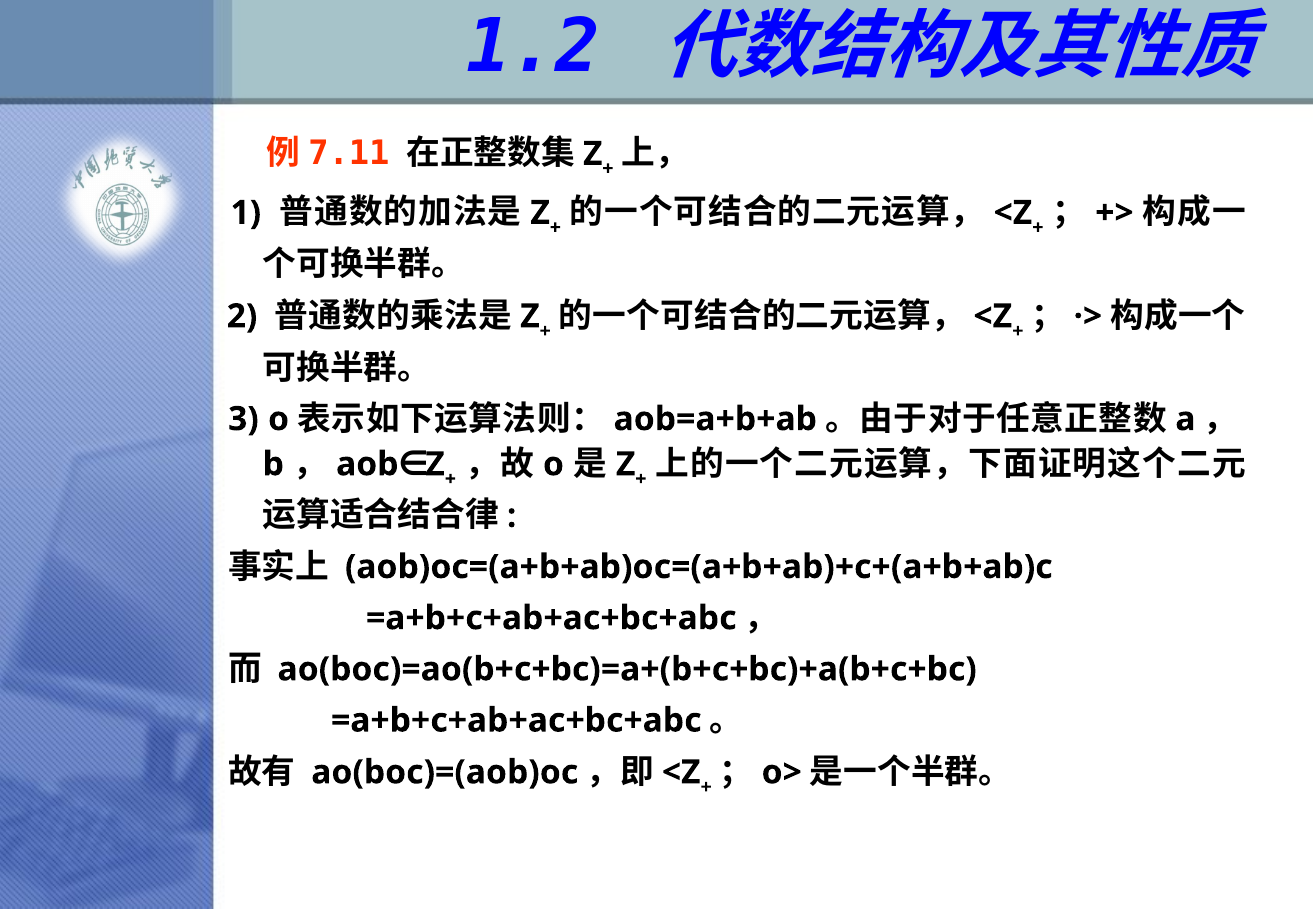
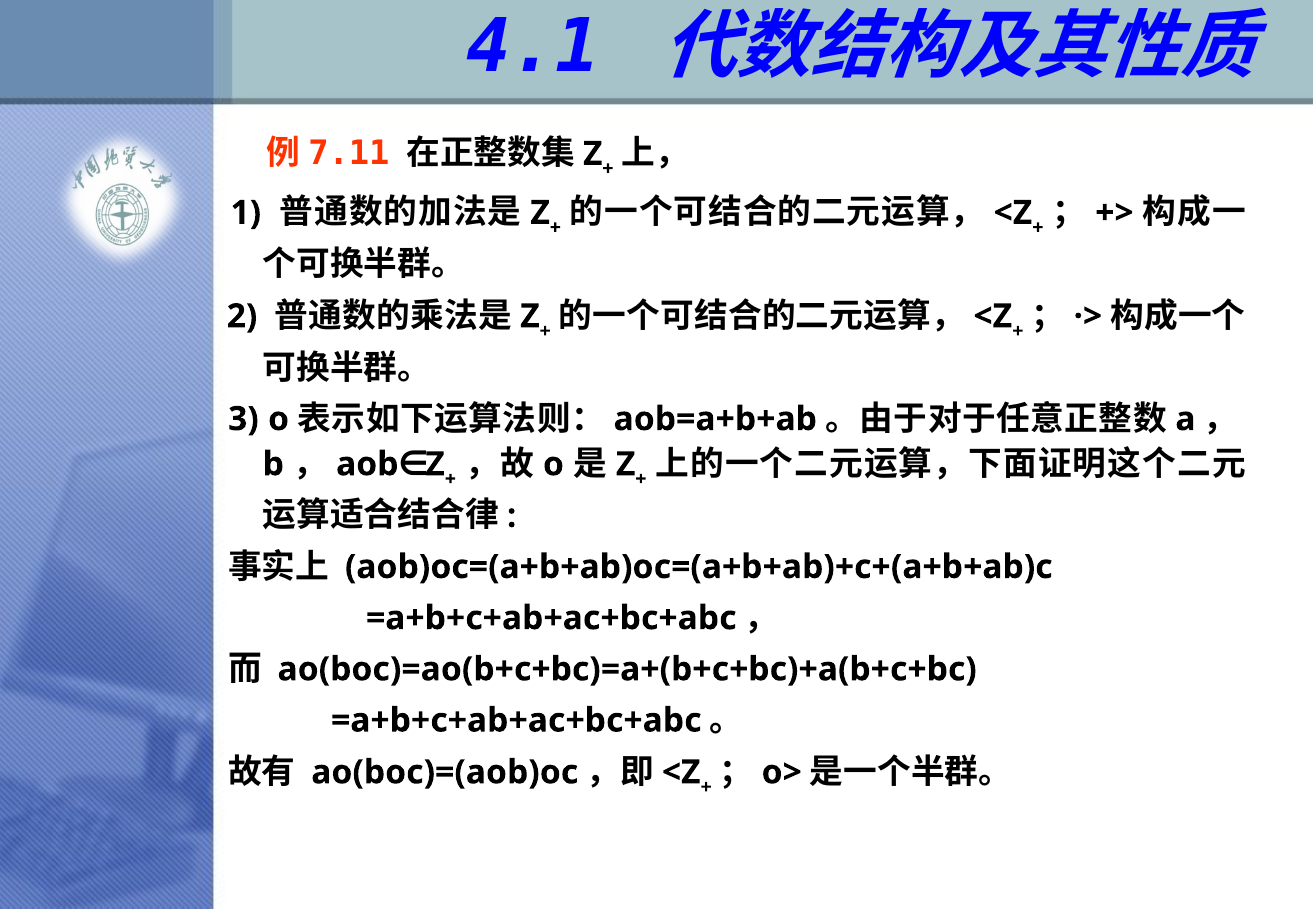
1.2: 1.2 -> 4.1
